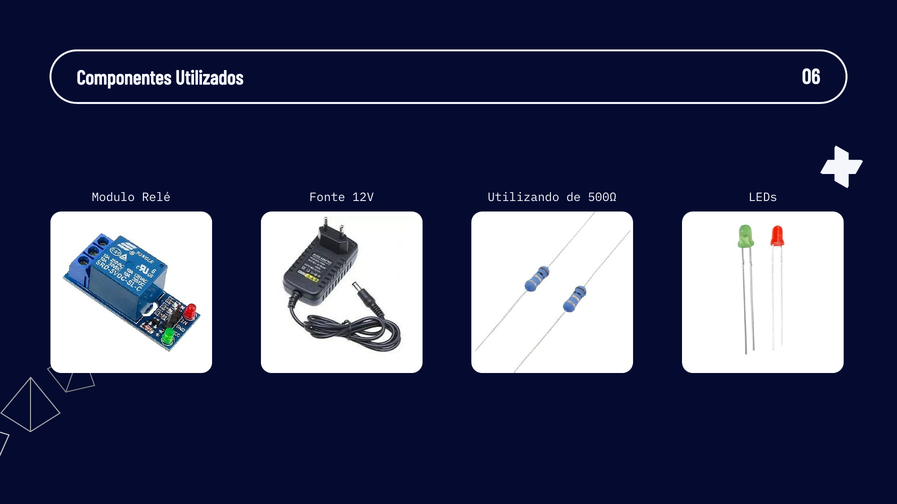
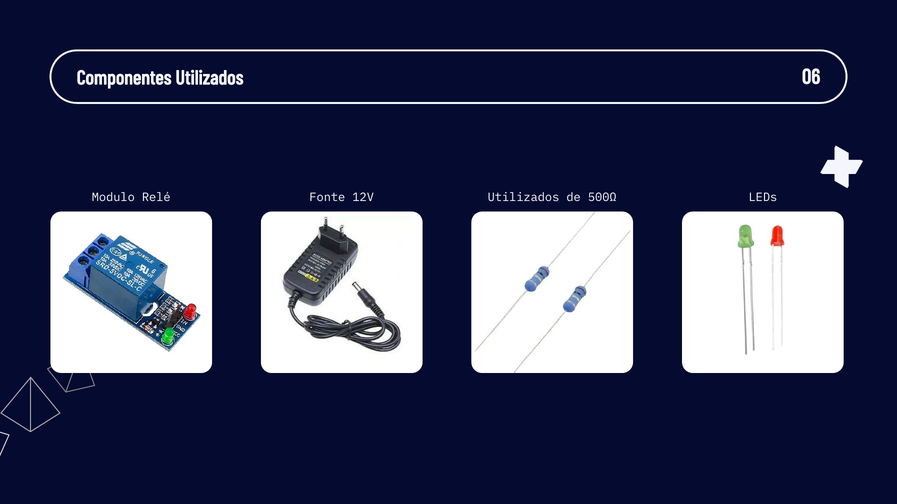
12V Utilizando: Utilizando -> Utilizados
